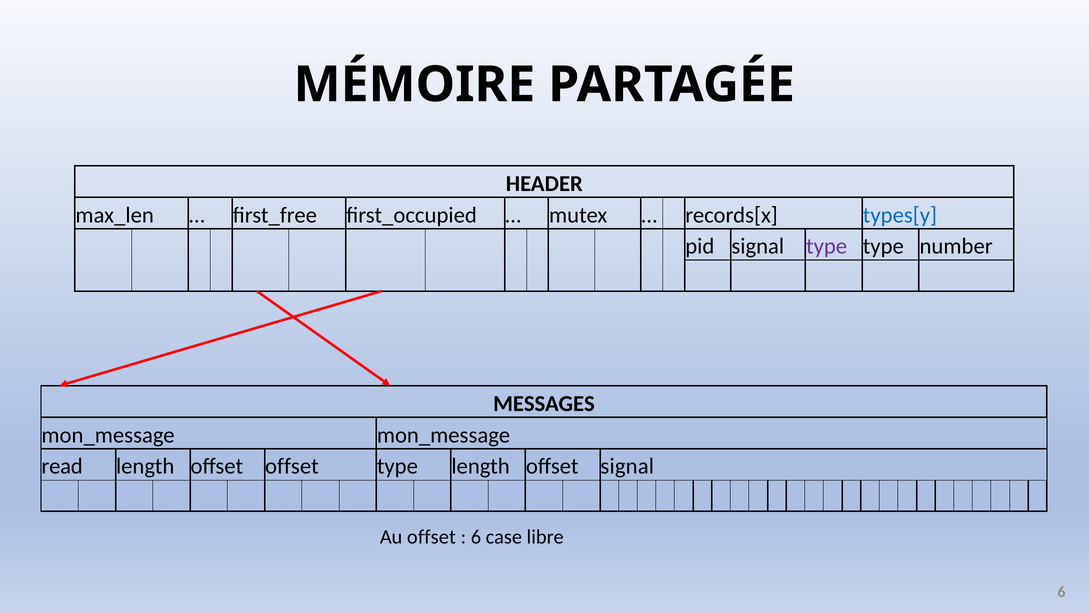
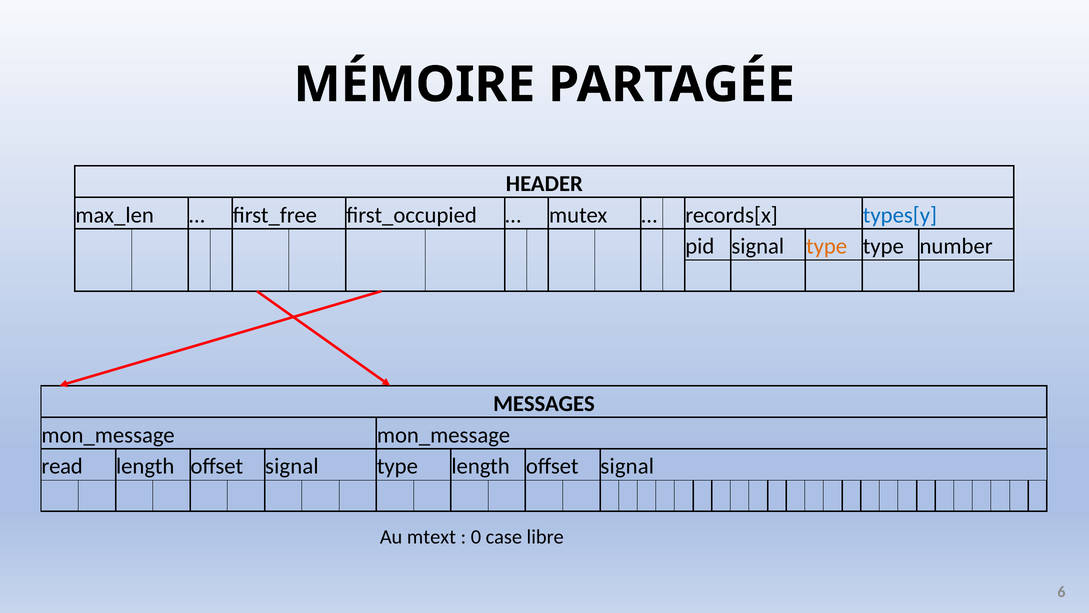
type at (827, 246) colour: purple -> orange
offset at (292, 466): offset -> signal
Au offset: offset -> mtext
6 at (476, 537): 6 -> 0
